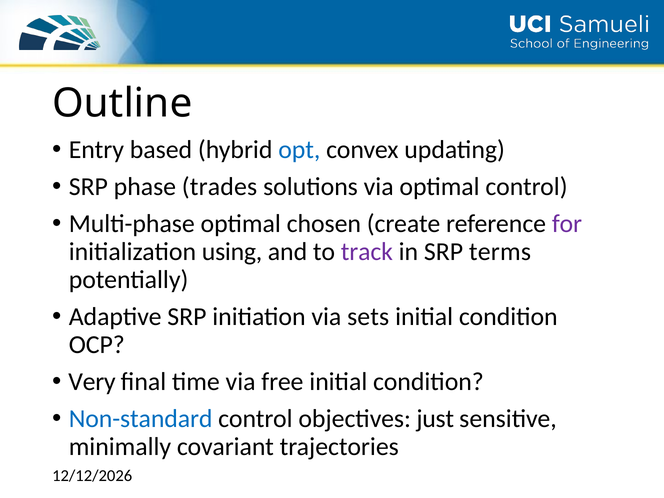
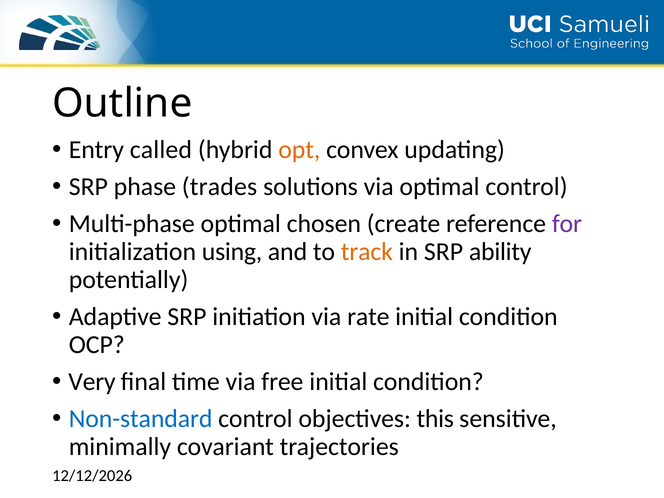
based: based -> called
opt colour: blue -> orange
track colour: purple -> orange
terms: terms -> ability
sets: sets -> rate
just: just -> this
